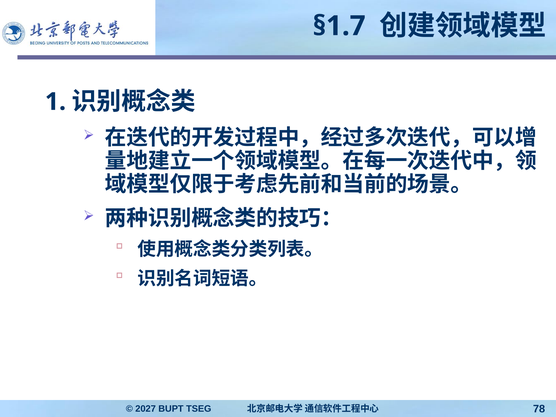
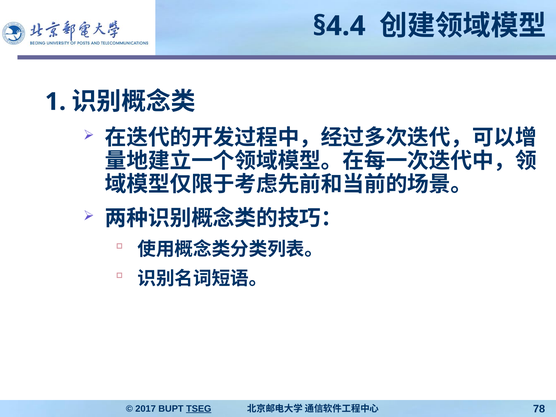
§1.7: §1.7 -> §4.4
2027: 2027 -> 2017
TSEG underline: none -> present
